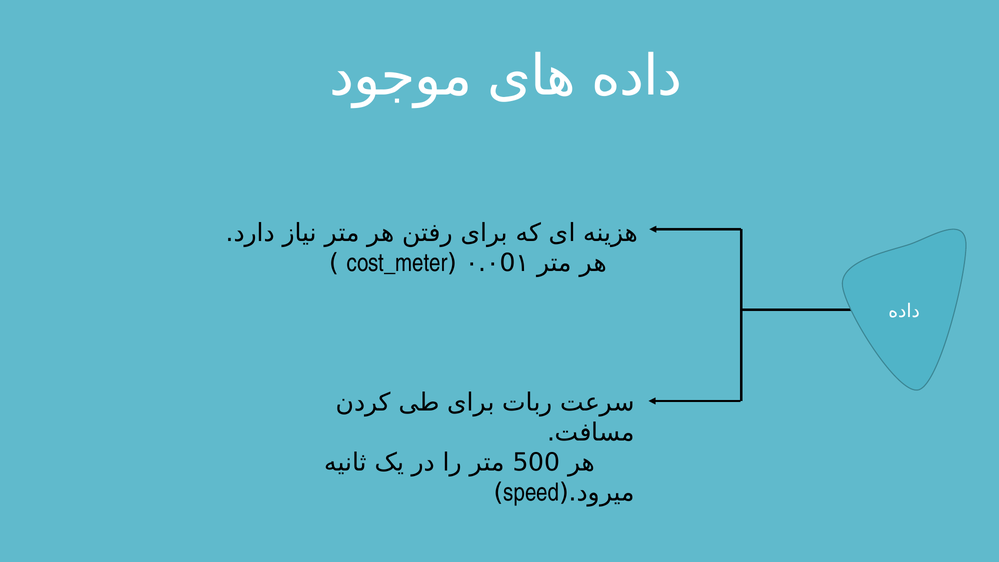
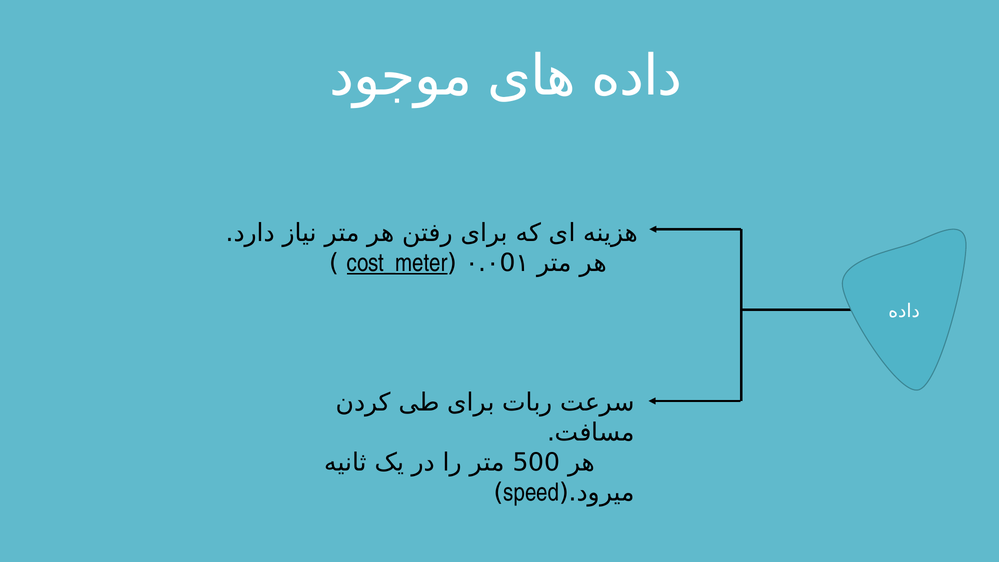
cost_meter underline: none -> present
